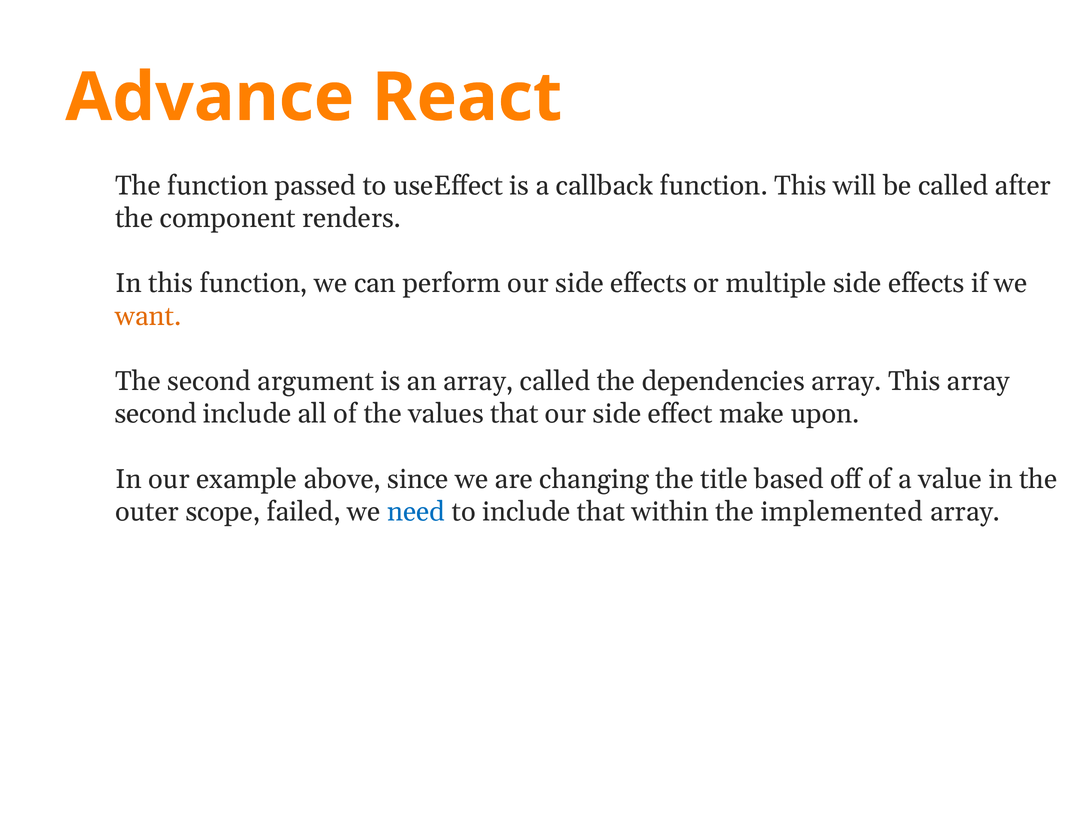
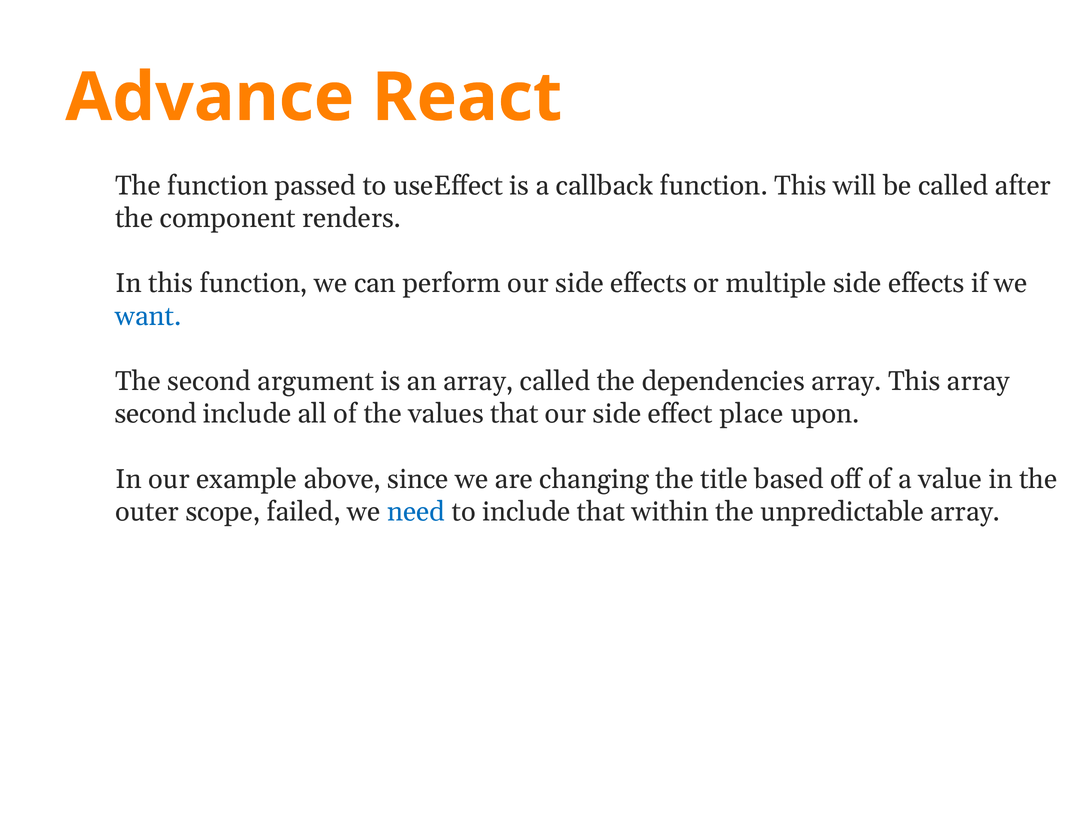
want colour: orange -> blue
make: make -> place
implemented: implemented -> unpredictable
